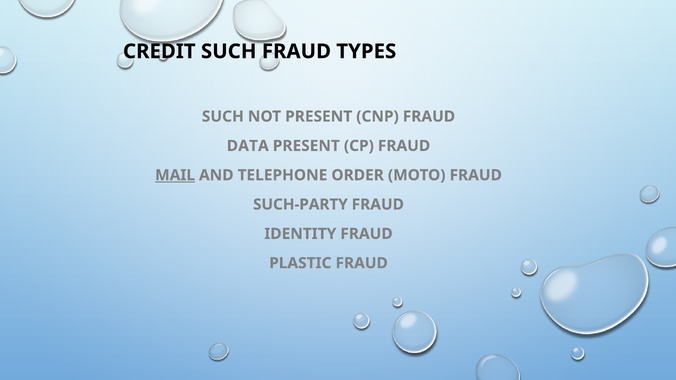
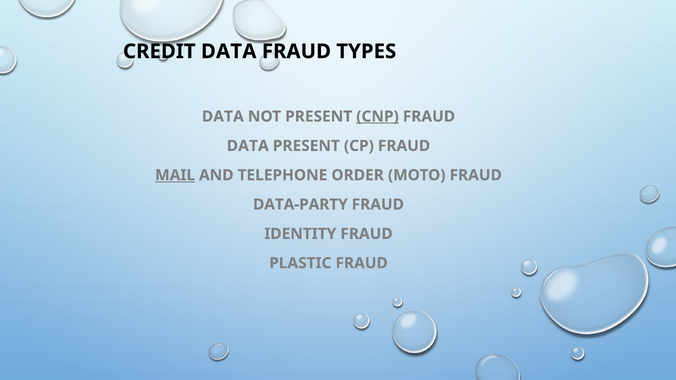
CREDIT SUCH: SUCH -> DATA
SUCH at (223, 117): SUCH -> DATA
CNP underline: none -> present
SUCH-PARTY: SUCH-PARTY -> DATA-PARTY
